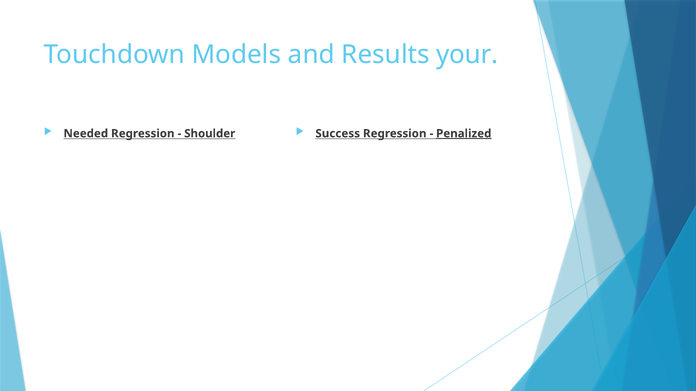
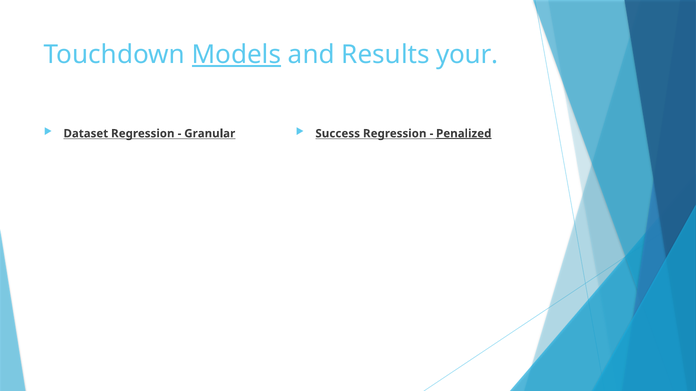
Models underline: none -> present
Needed: Needed -> Dataset
Shoulder: Shoulder -> Granular
